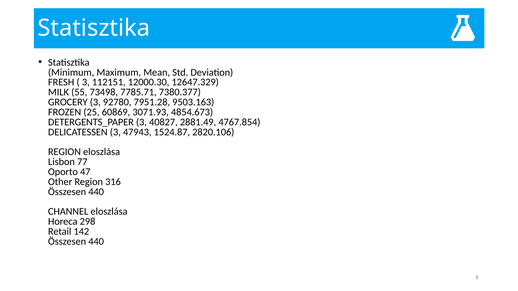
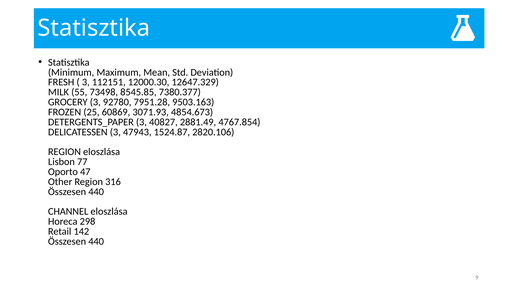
7785.71: 7785.71 -> 8545.85
